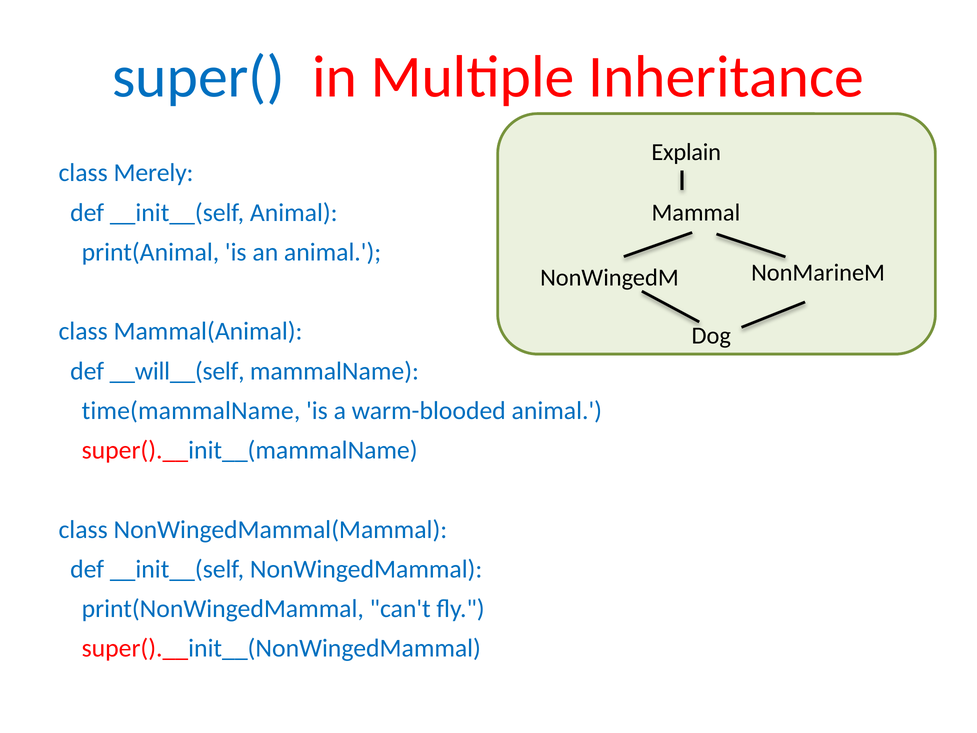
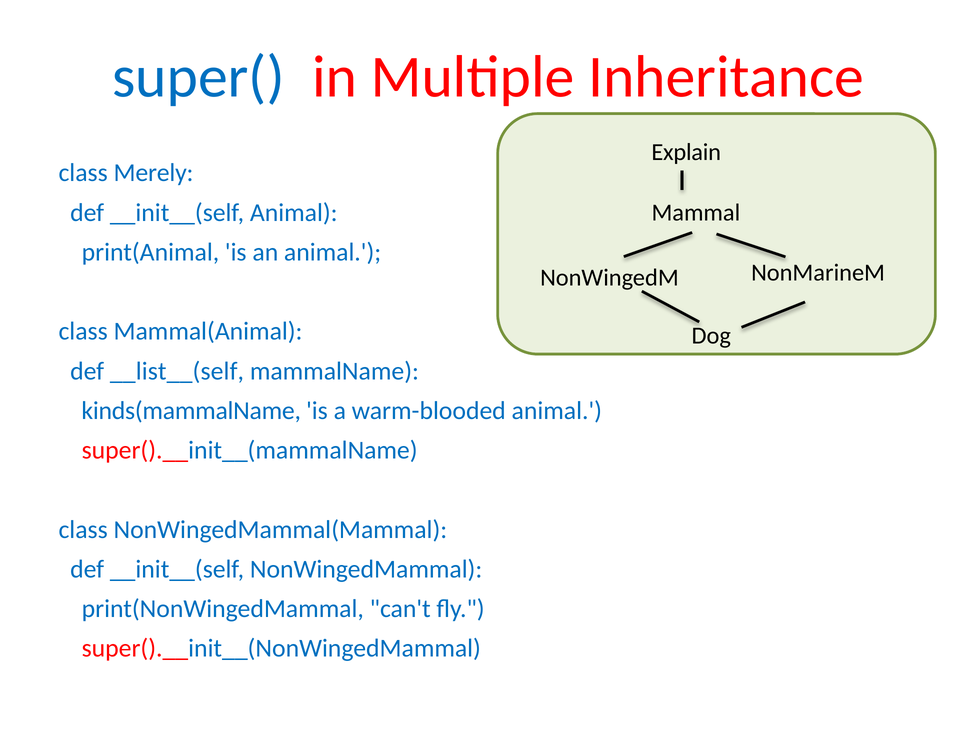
__will__(self: __will__(self -> __list__(self
time(mammalName: time(mammalName -> kinds(mammalName
